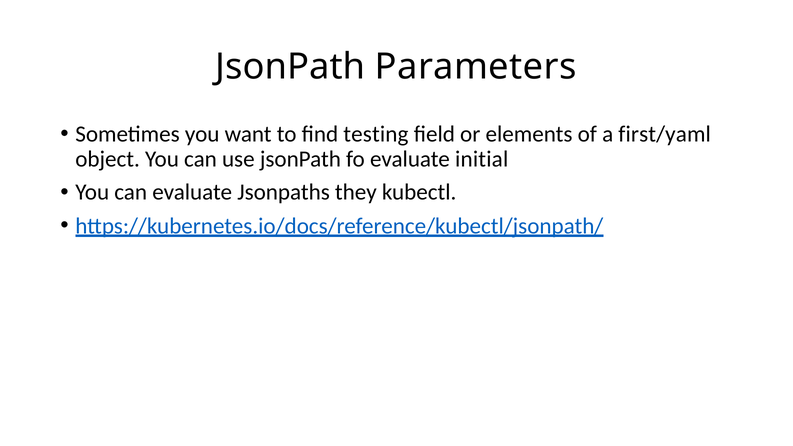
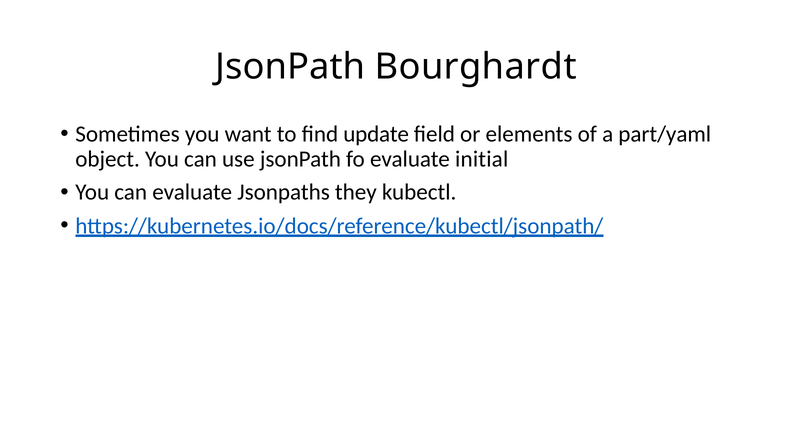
Parameters: Parameters -> Bourghardt
testing: testing -> update
first/yaml: first/yaml -> part/yaml
